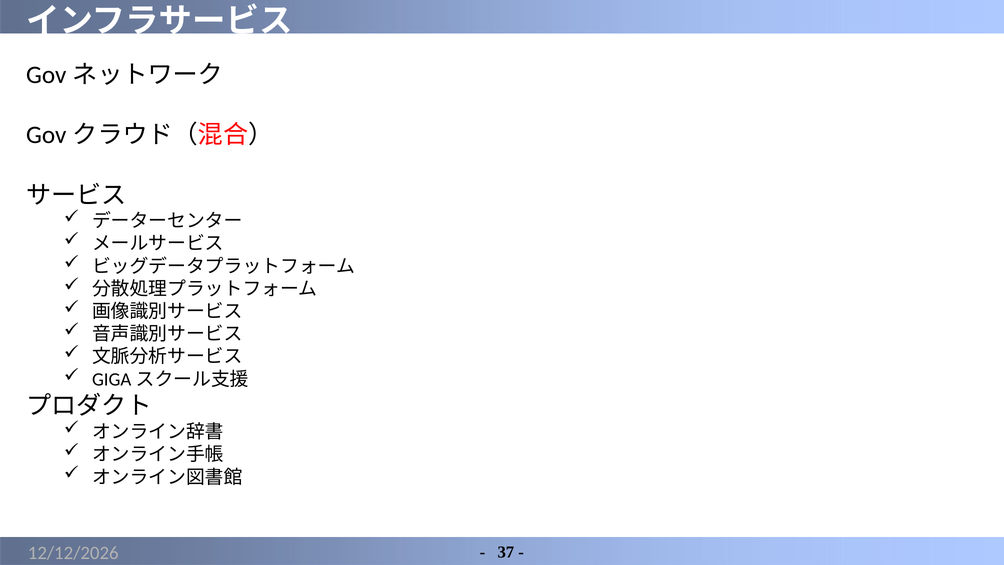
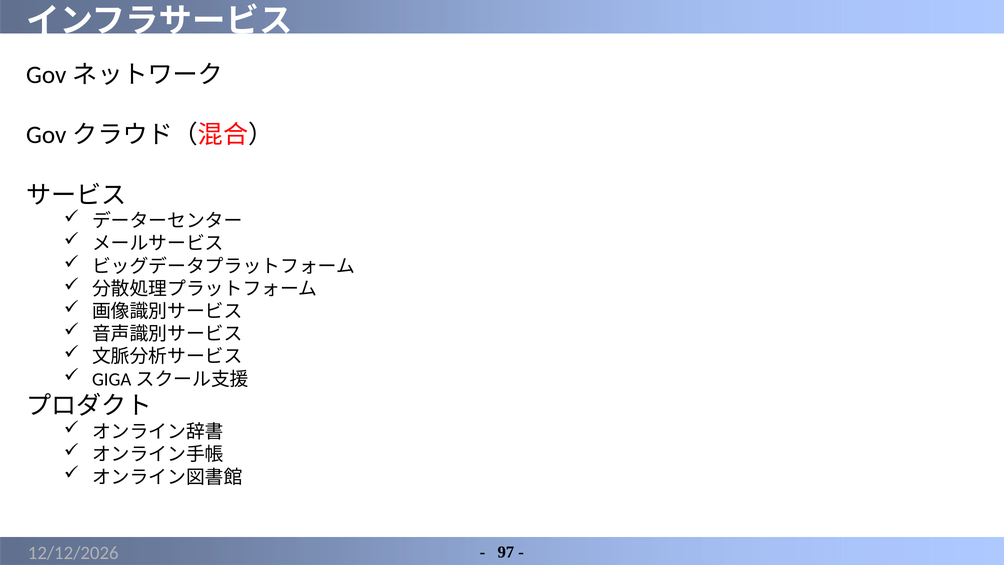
37: 37 -> 97
